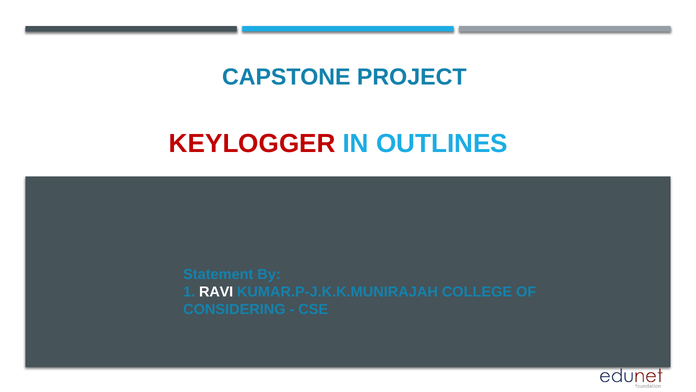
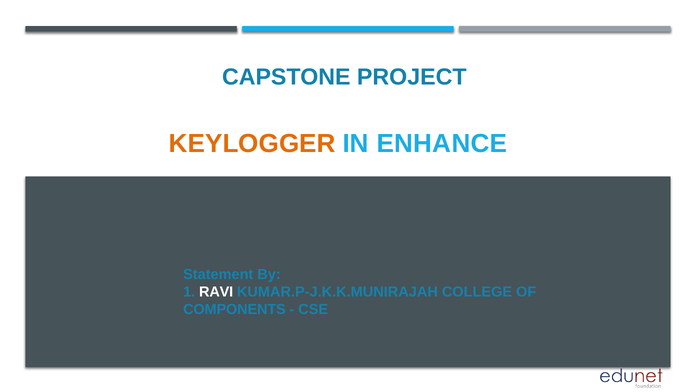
KEYLOGGER colour: red -> orange
OUTLINES: OUTLINES -> ENHANCE
CONSIDERING: CONSIDERING -> COMPONENTS
